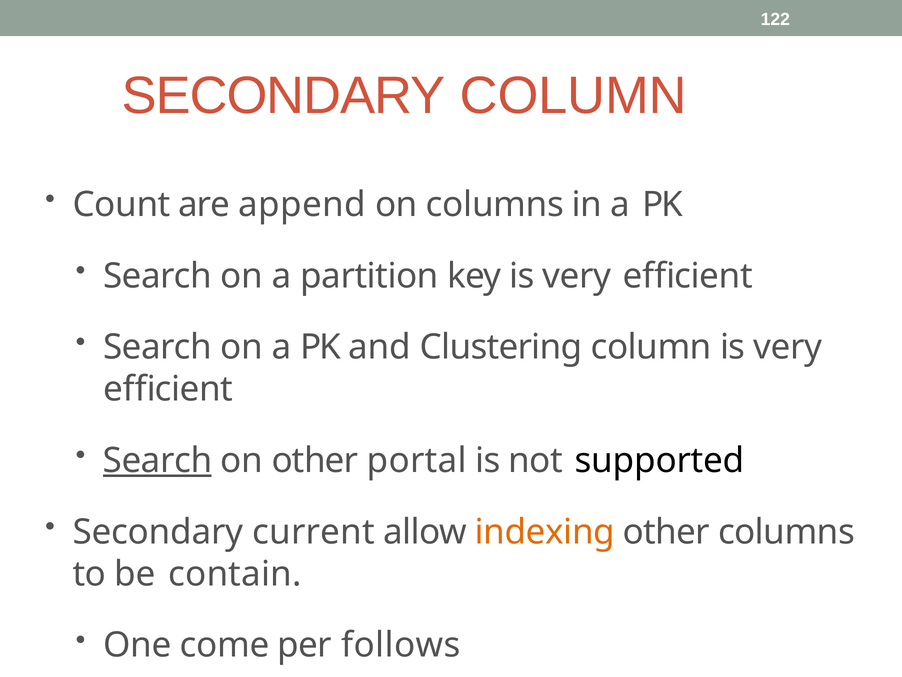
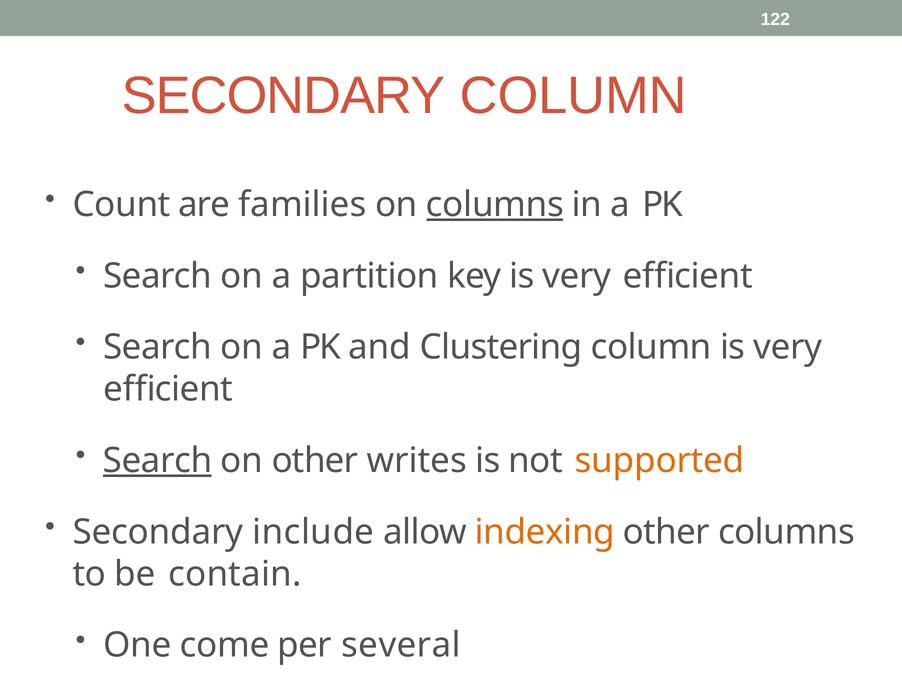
append: append -> families
columns at (495, 205) underline: none -> present
portal: portal -> writes
supported colour: black -> orange
current: current -> include
follows: follows -> several
